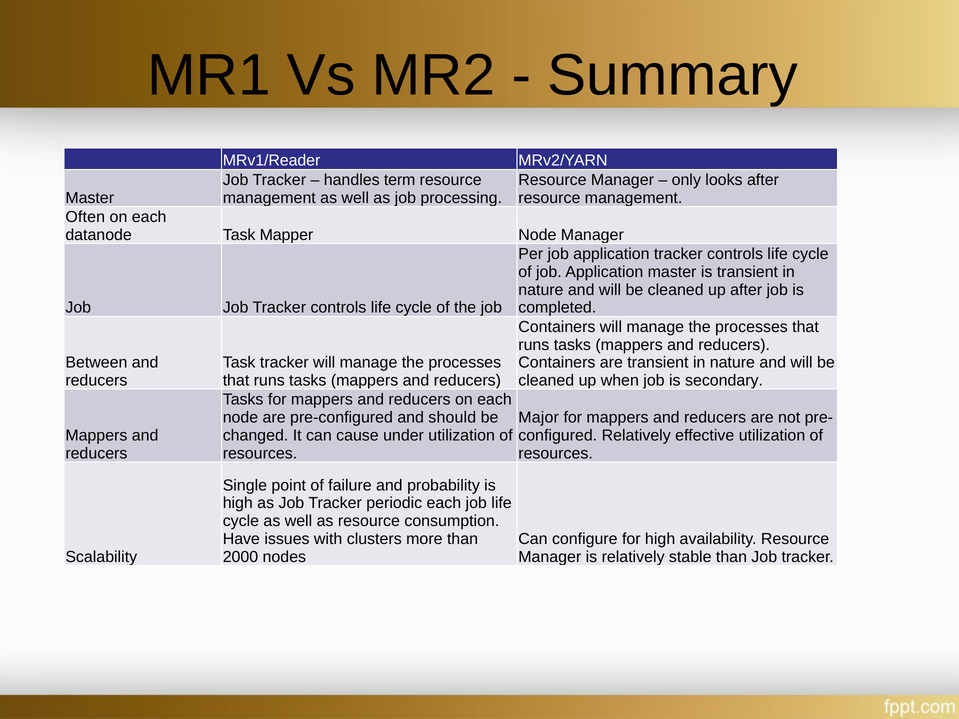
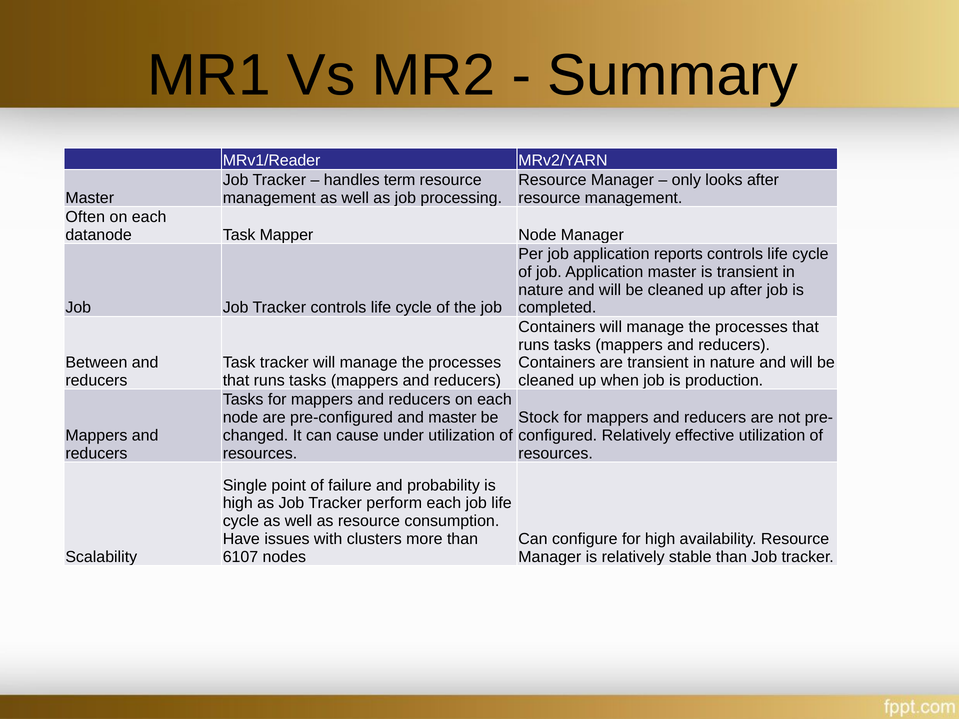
application tracker: tracker -> reports
secondary: secondary -> production
and should: should -> master
Major: Major -> Stock
periodic: periodic -> perform
2000: 2000 -> 6107
